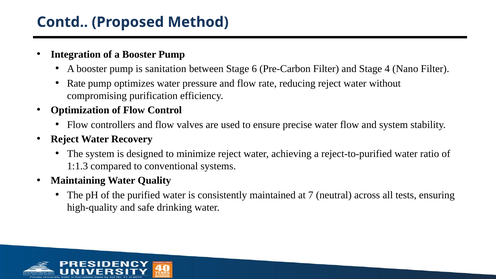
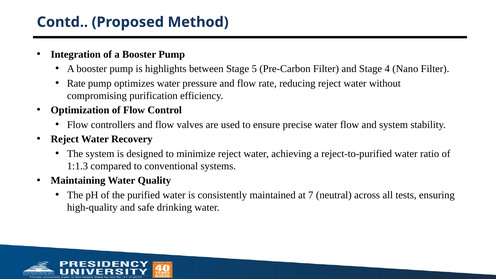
sanitation: sanitation -> highlights
6: 6 -> 5
